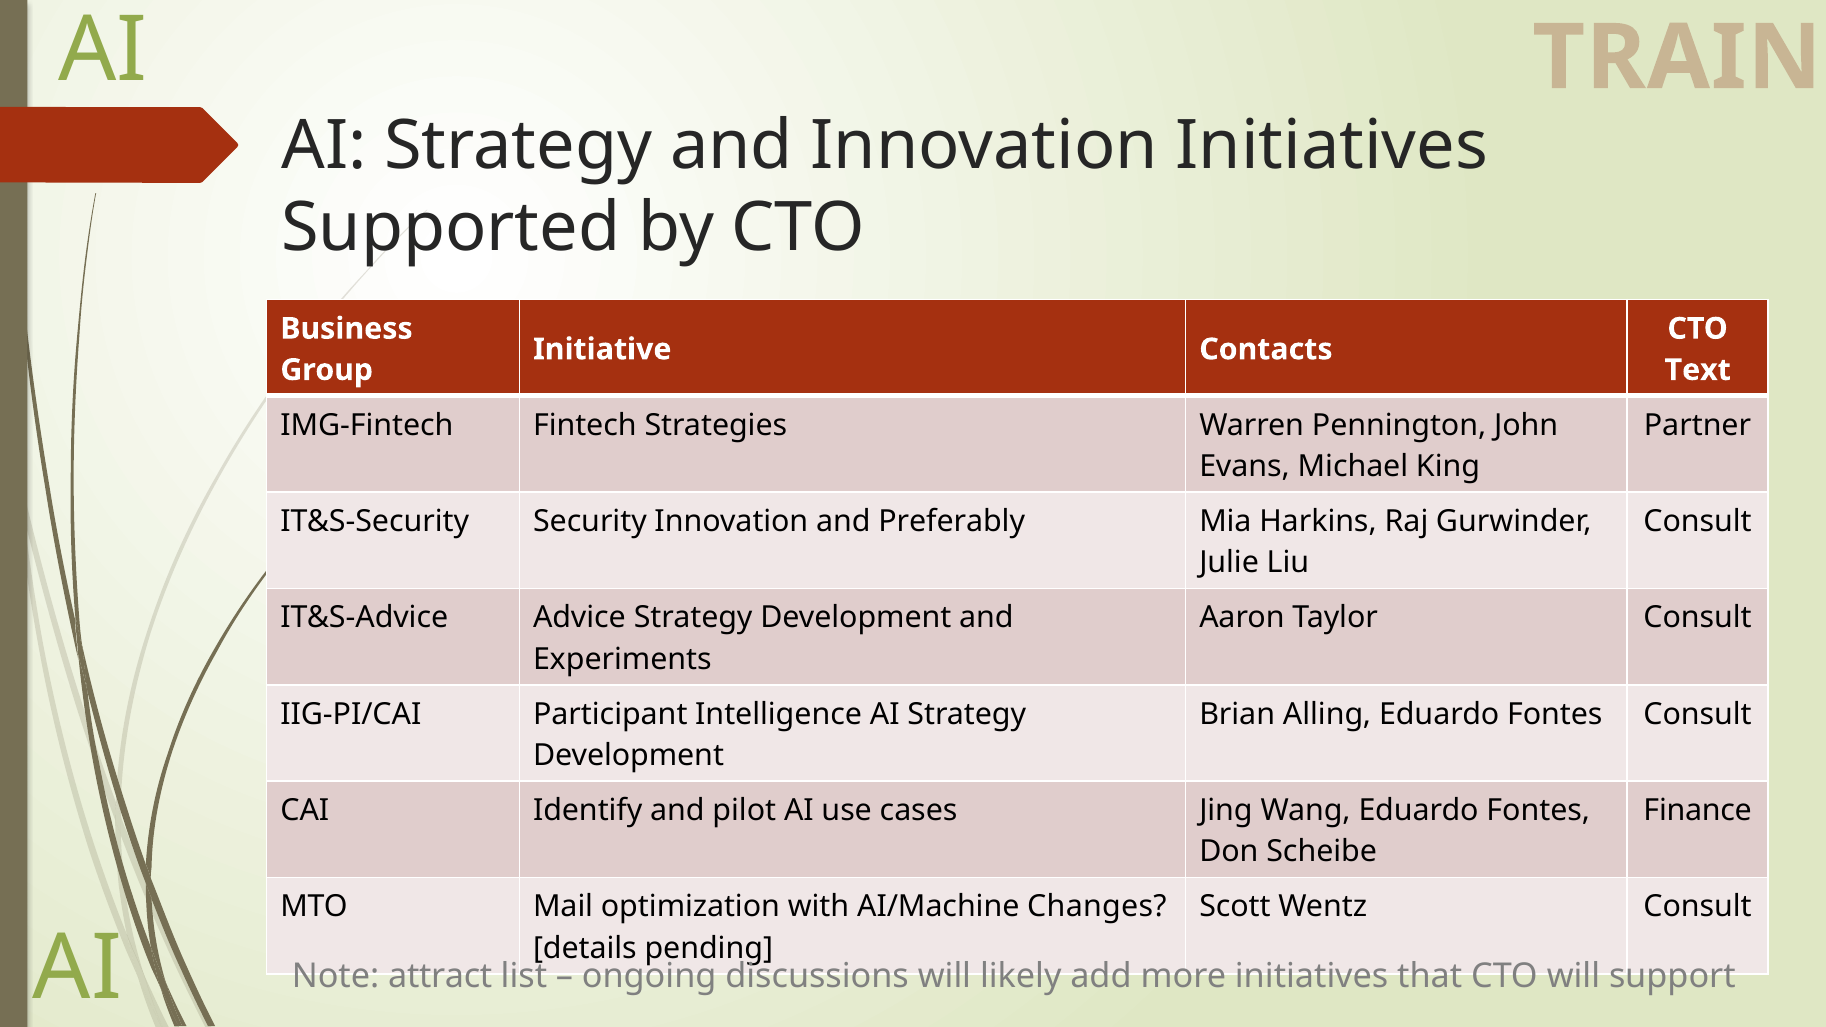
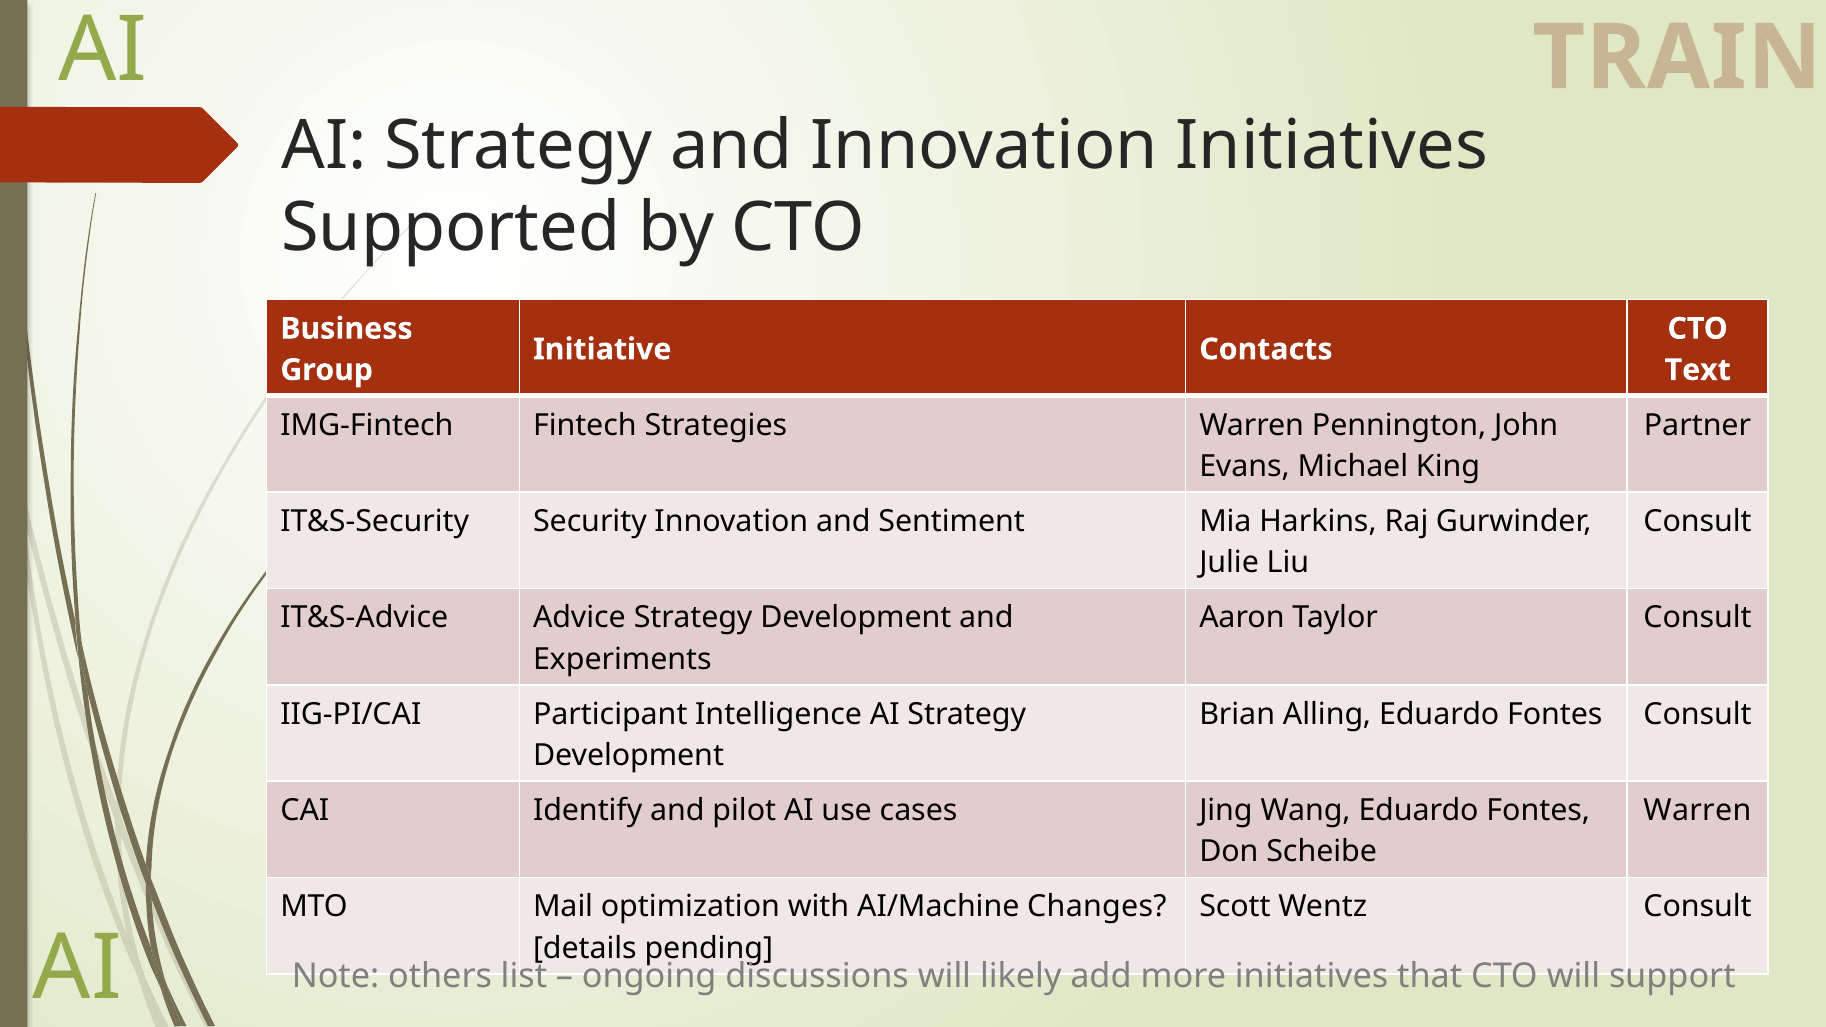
Preferably: Preferably -> Sentiment
Finance at (1698, 810): Finance -> Warren
attract: attract -> others
